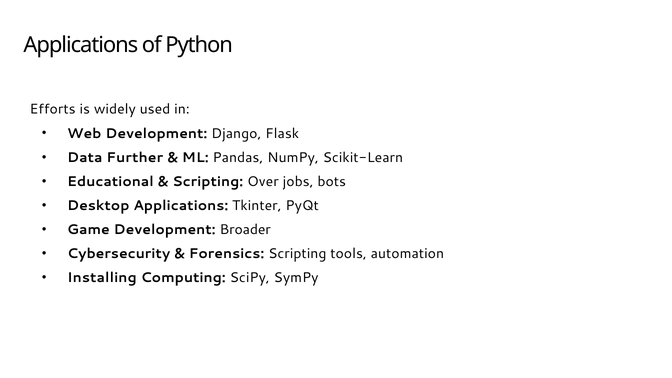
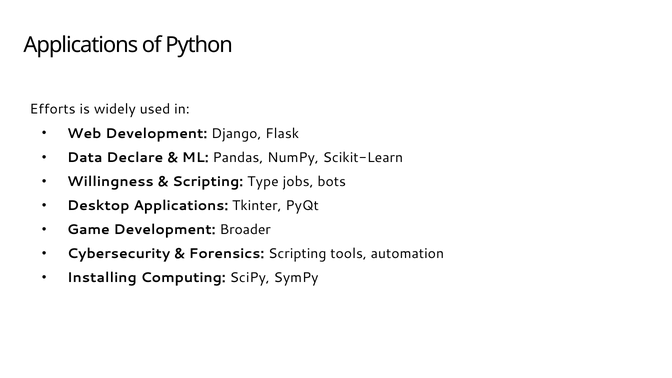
Further: Further -> Declare
Educational: Educational -> Willingness
Over: Over -> Type
